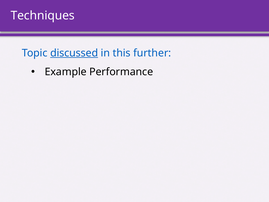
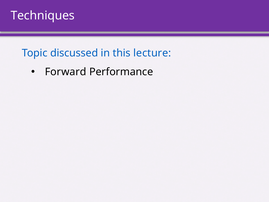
discussed underline: present -> none
further: further -> lecture
Example: Example -> Forward
